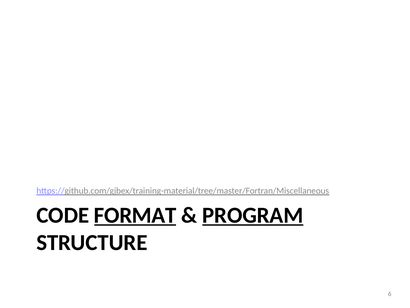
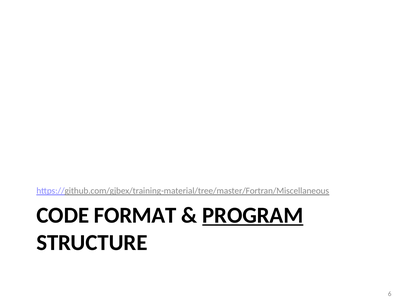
FORMAT underline: present -> none
